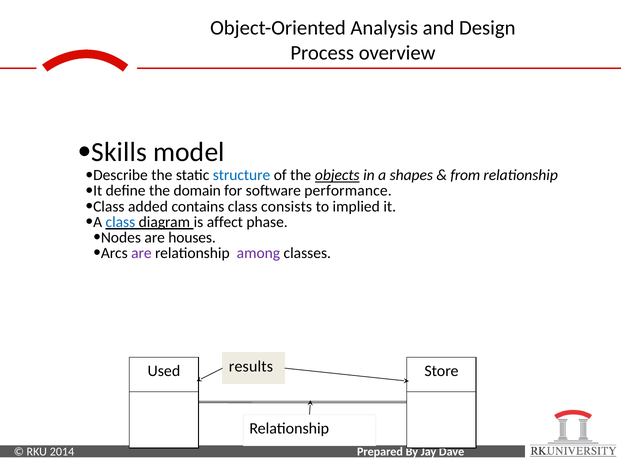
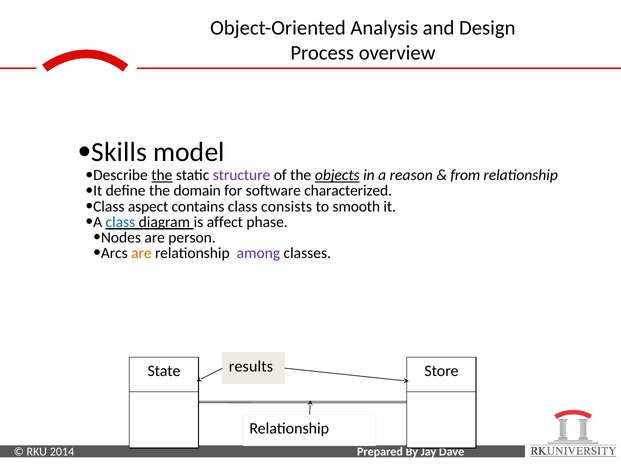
the at (162, 175) underline: none -> present
structure colour: blue -> purple
shapes: shapes -> reason
performance: performance -> characterized
added: added -> aspect
implied: implied -> smooth
houses: houses -> person
are at (141, 253) colour: purple -> orange
Used: Used -> State
